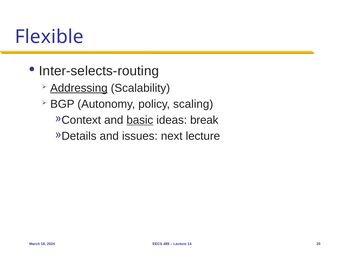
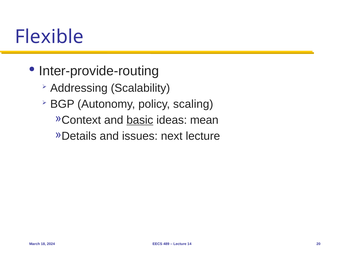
Inter-selects-routing: Inter-selects-routing -> Inter-provide-routing
Addressing underline: present -> none
break: break -> mean
